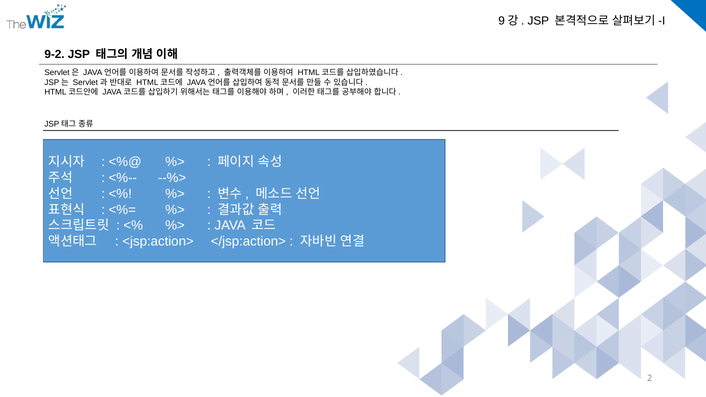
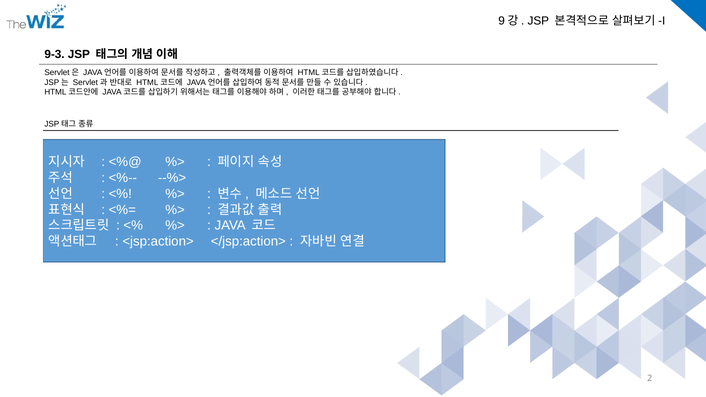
9-2: 9-2 -> 9-3
